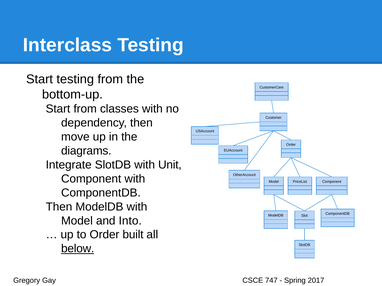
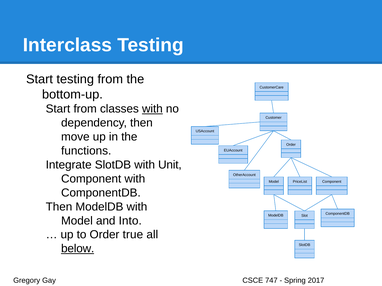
with at (152, 109) underline: none -> present
diagrams: diagrams -> functions
built: built -> true
